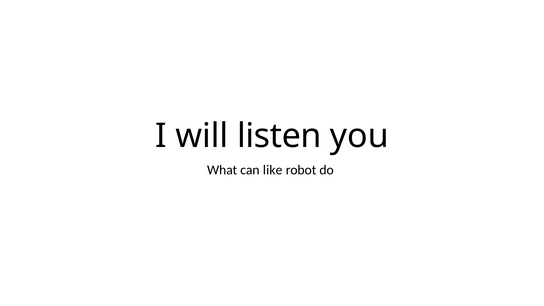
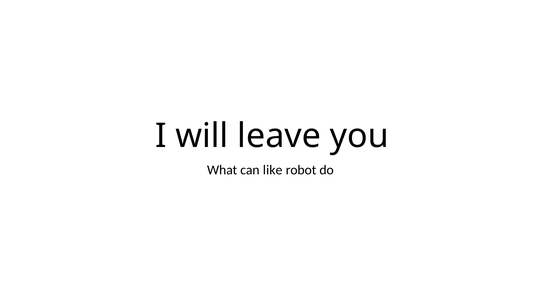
listen: listen -> leave
